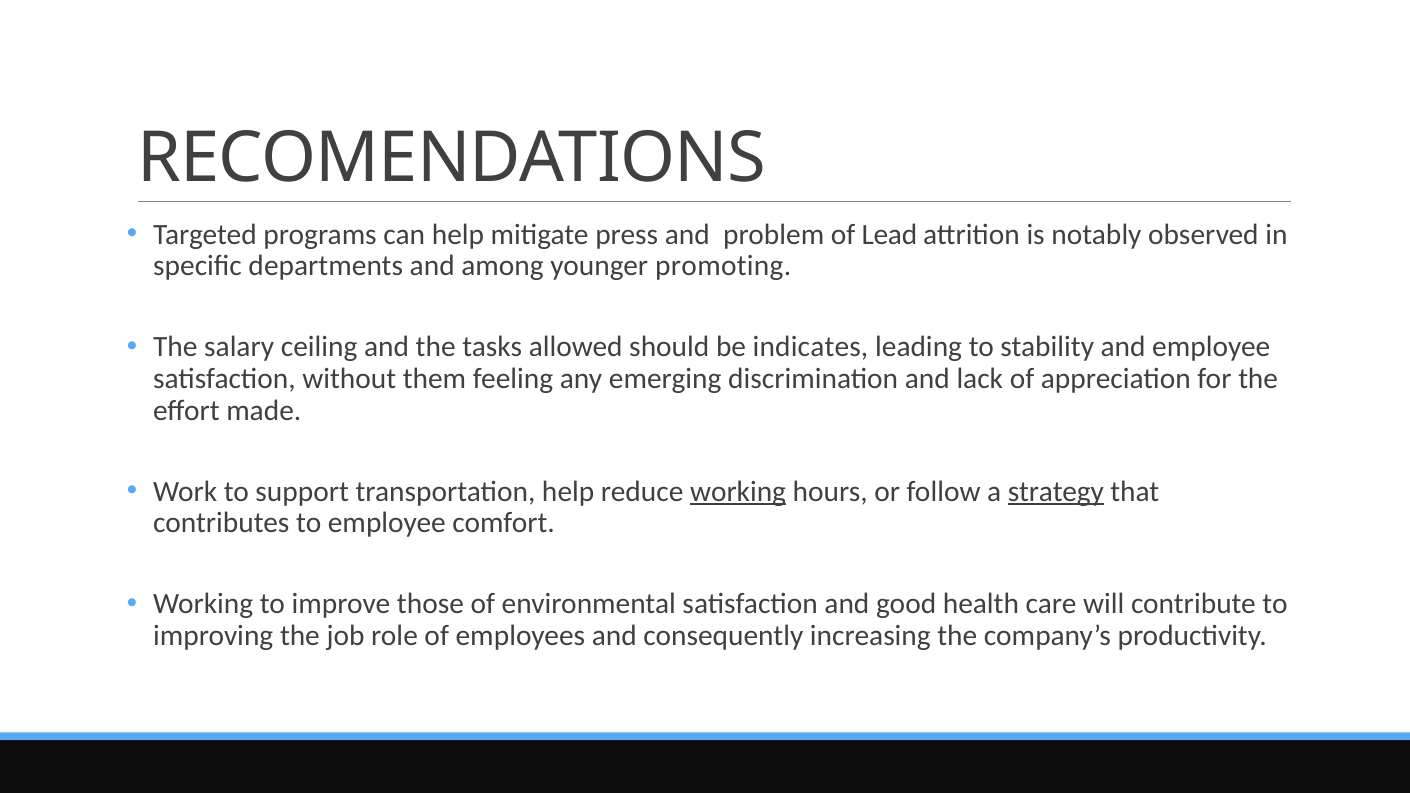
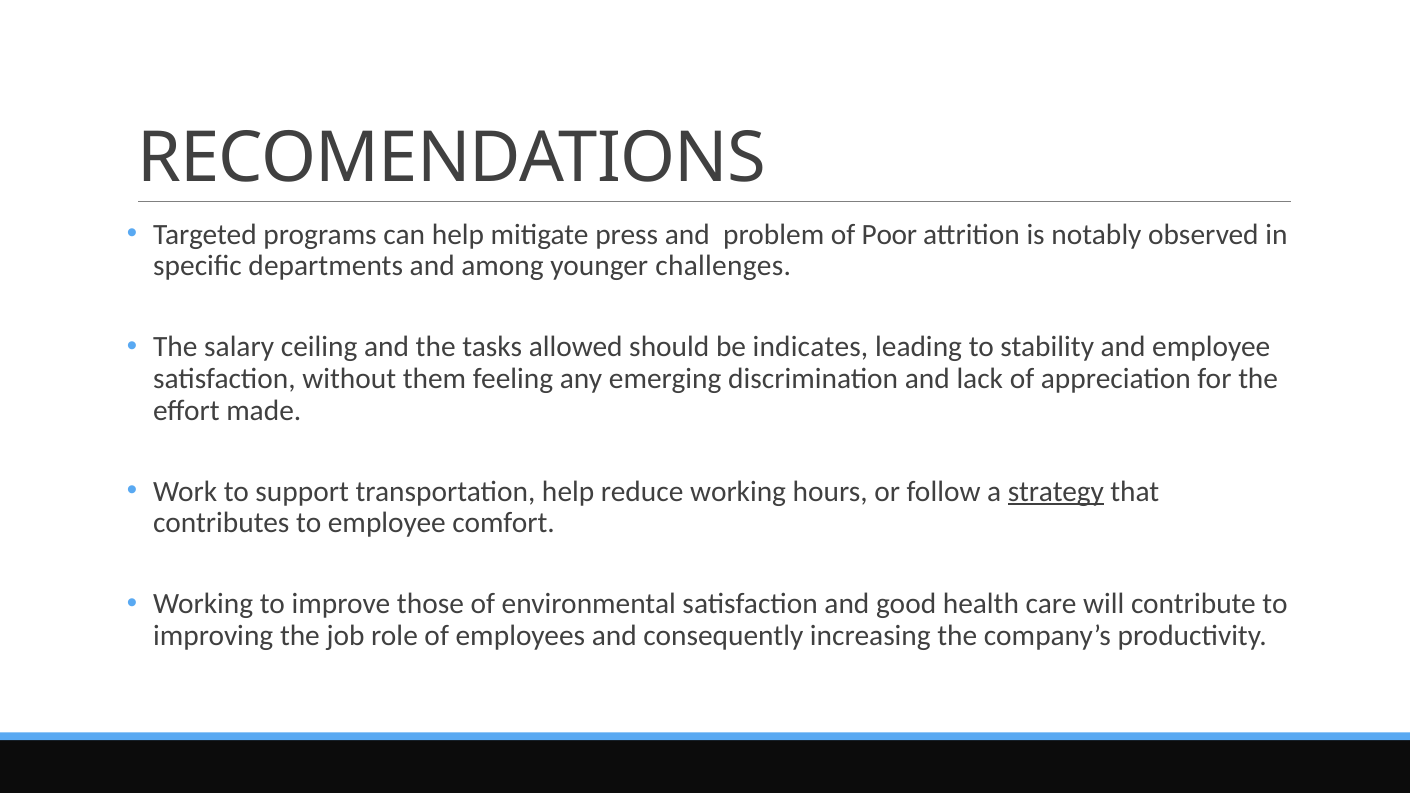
Lead: Lead -> Poor
promoting: promoting -> challenges
working at (738, 492) underline: present -> none
